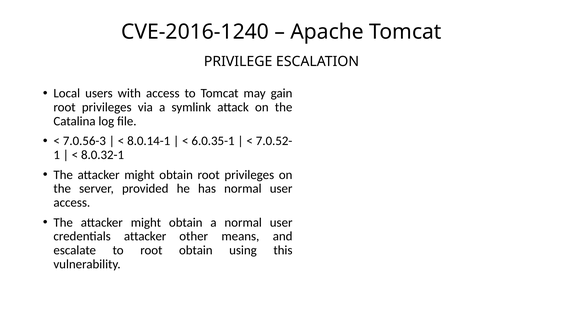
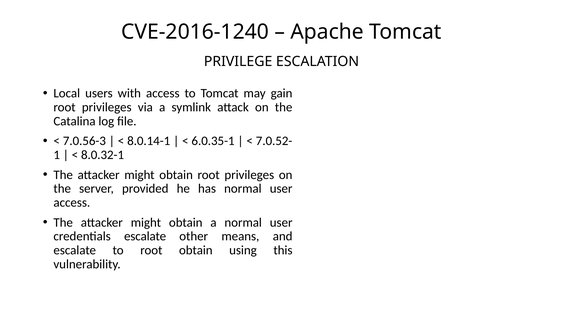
credentials attacker: attacker -> escalate
